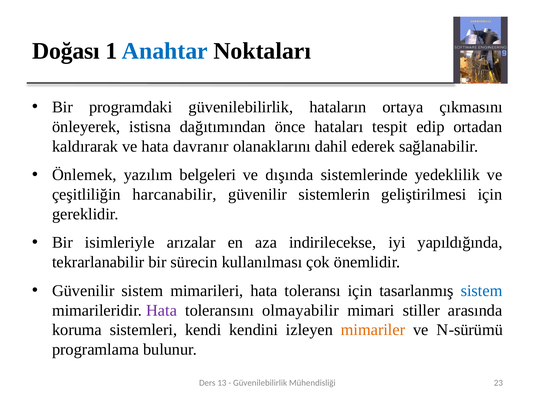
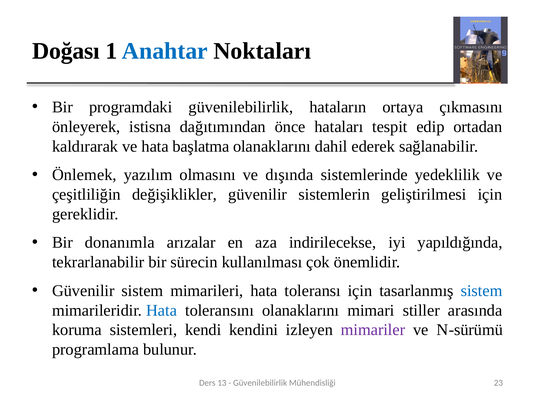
davranır: davranır -> başlatma
belgeleri: belgeleri -> olmasını
harcanabilir: harcanabilir -> değişiklikler
isimleriyle: isimleriyle -> donanımla
Hata at (162, 310) colour: purple -> blue
toleransını olmayabilir: olmayabilir -> olanaklarını
mimariler colour: orange -> purple
